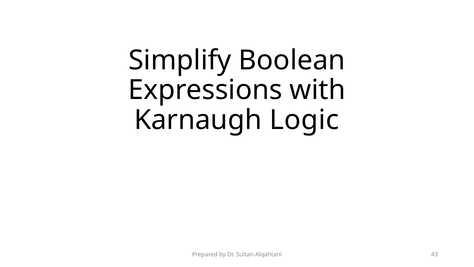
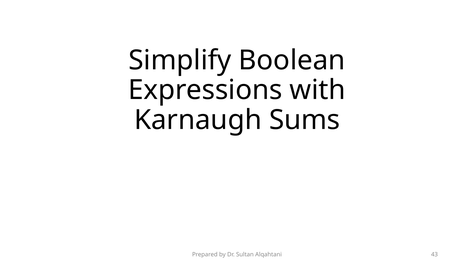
Logic: Logic -> Sums
